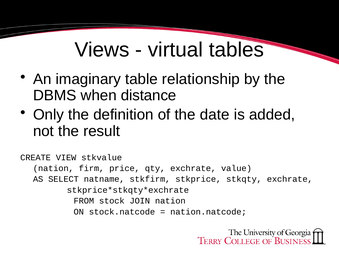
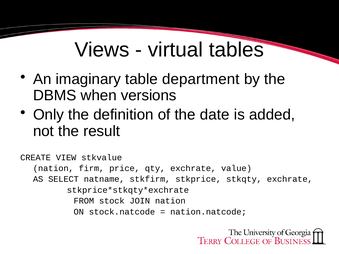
relationship: relationship -> department
distance: distance -> versions
